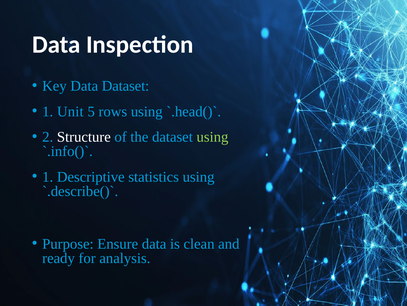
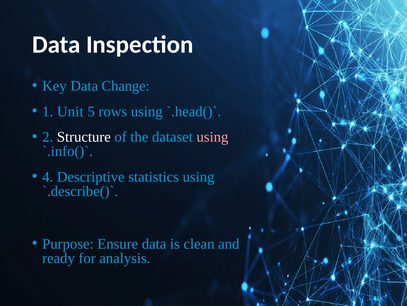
Data Dataset: Dataset -> Change
using at (212, 137) colour: light green -> pink
1 at (48, 177): 1 -> 4
